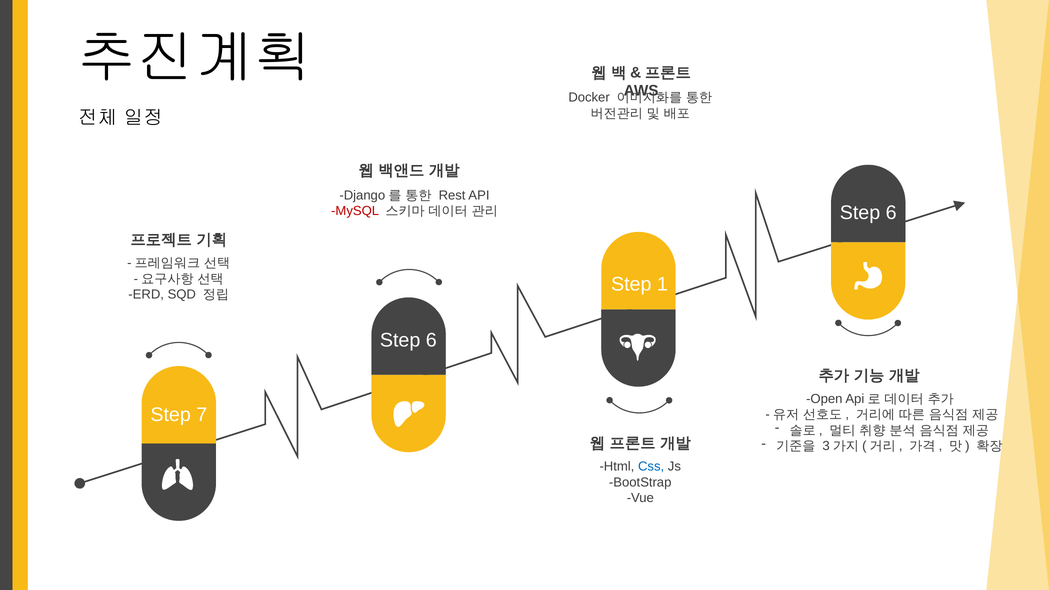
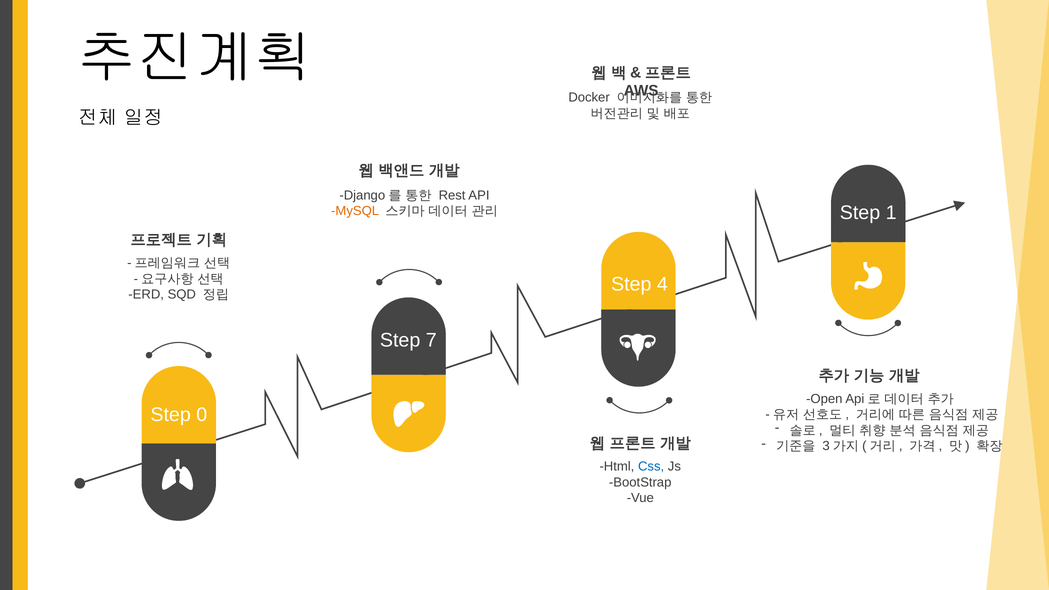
6 at (891, 213): 6 -> 1
MySQL colour: red -> orange
1: 1 -> 4
6 at (431, 340): 6 -> 7
7: 7 -> 0
